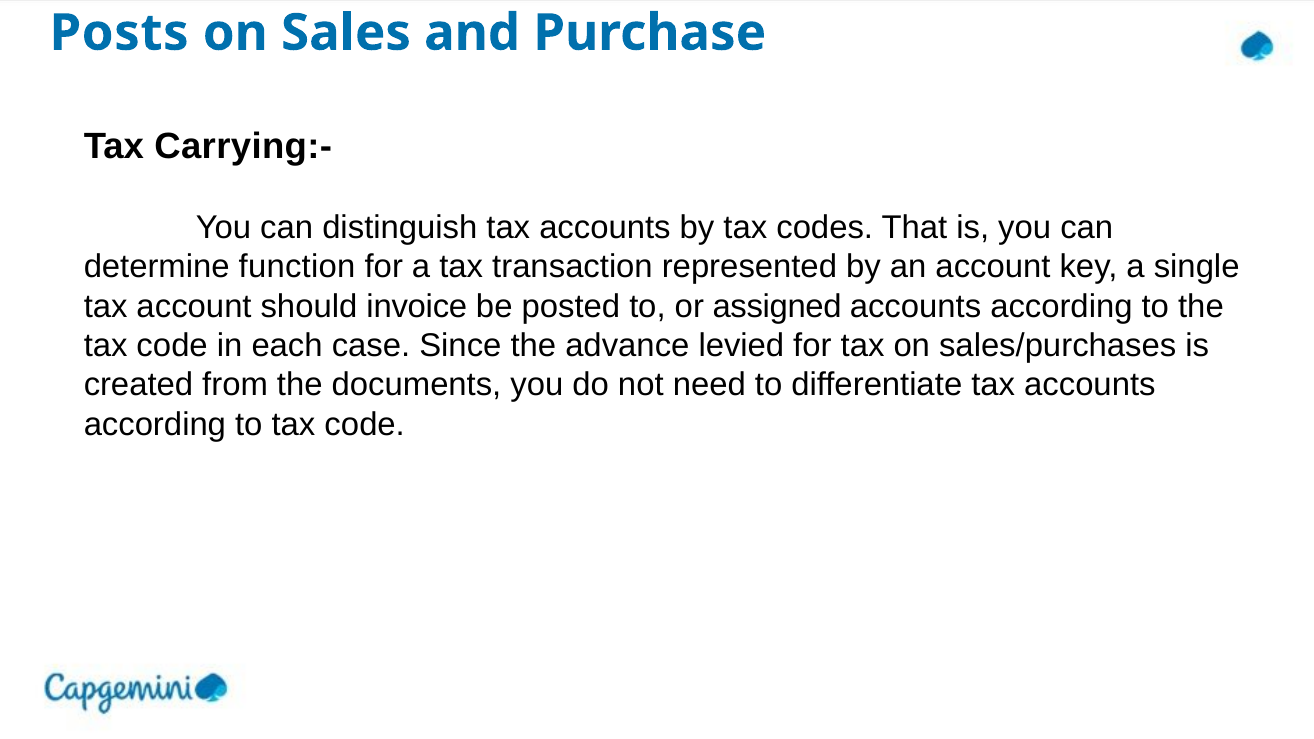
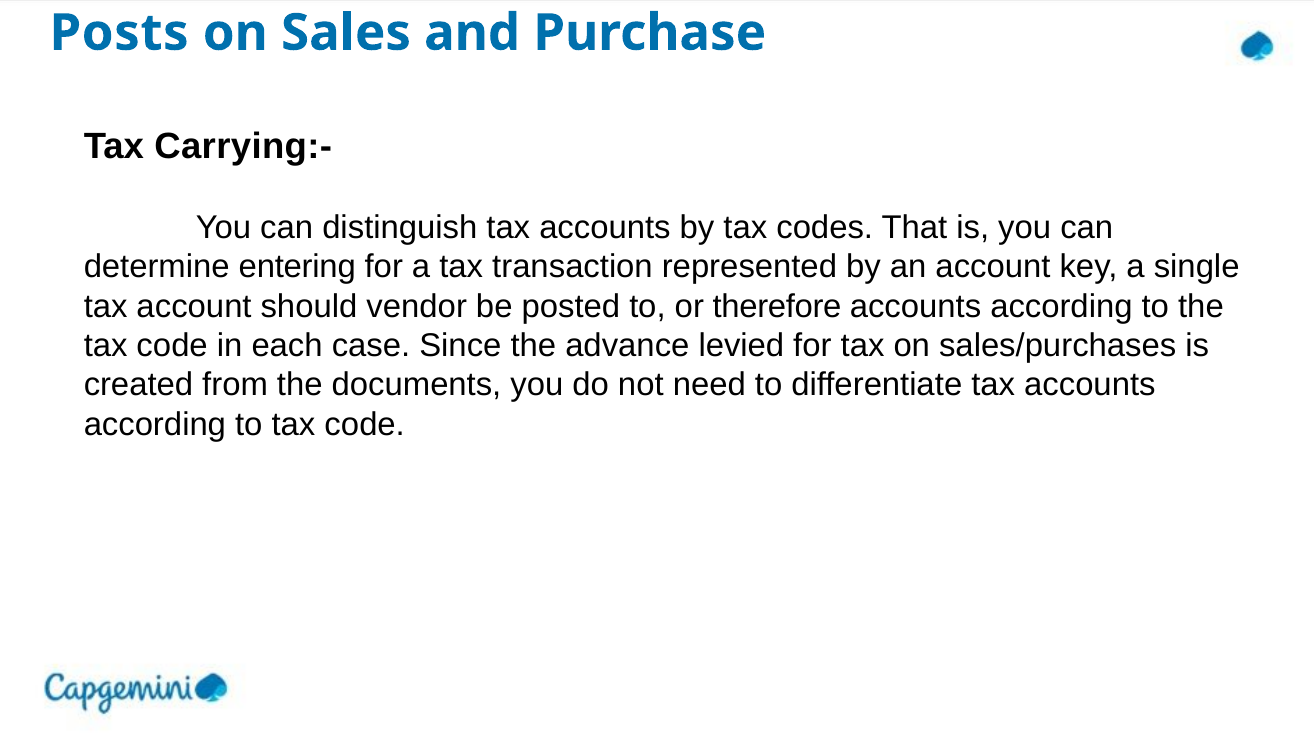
function: function -> entering
invoice: invoice -> vendor
assigned: assigned -> therefore
